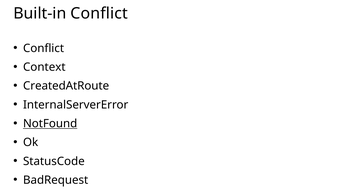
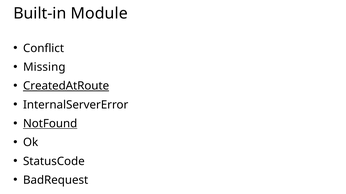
Built-in Conflict: Conflict -> Module
Context: Context -> Missing
CreatedAtRoute underline: none -> present
